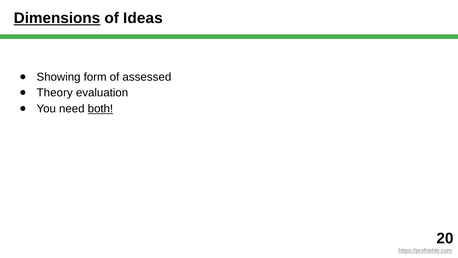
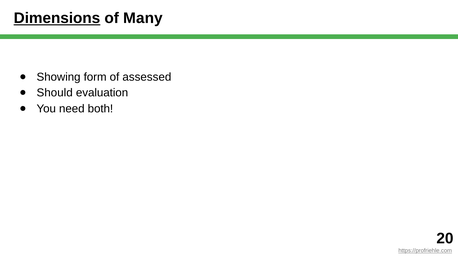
Ideas: Ideas -> Many
Theory: Theory -> Should
both underline: present -> none
